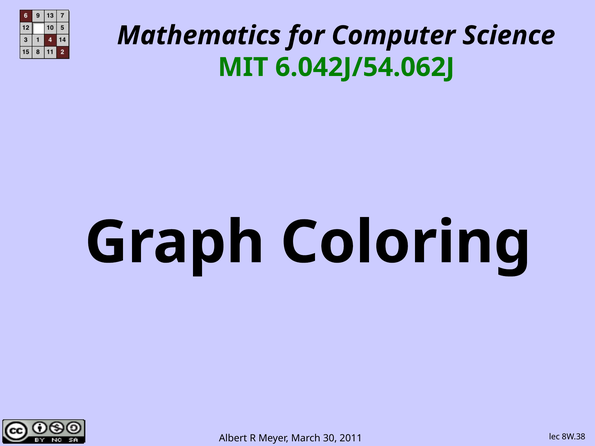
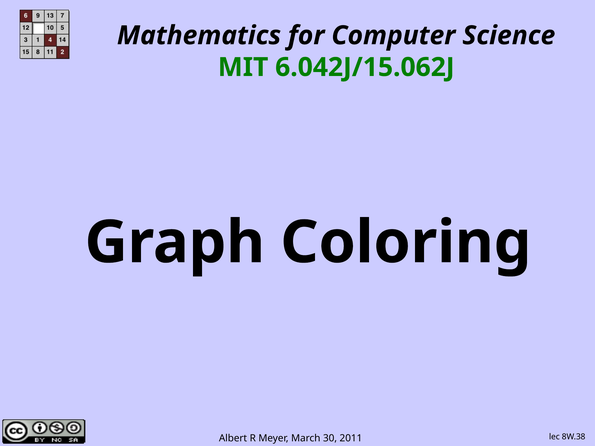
6.042J/54.062J: 6.042J/54.062J -> 6.042J/15.062J
